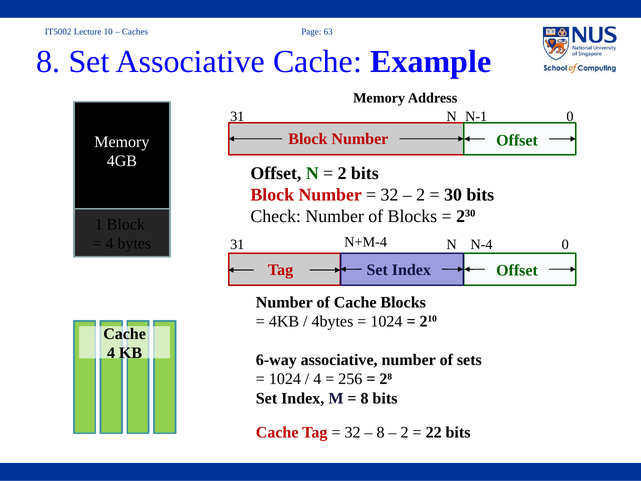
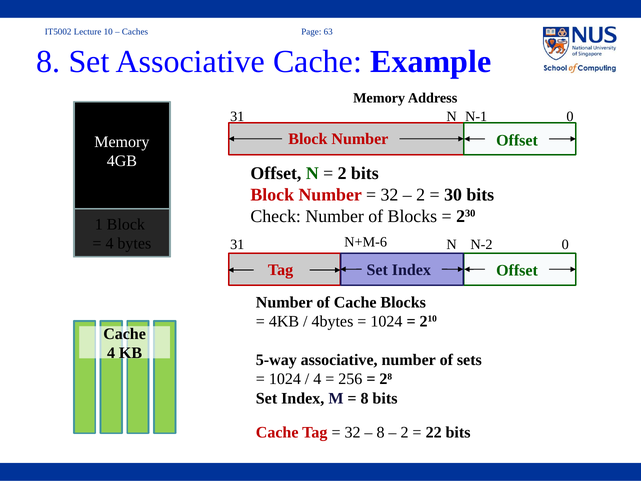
N+M-4: N+M-4 -> N+M-6
N-4: N-4 -> N-2
6-way: 6-way -> 5-way
